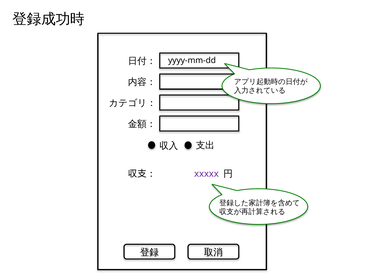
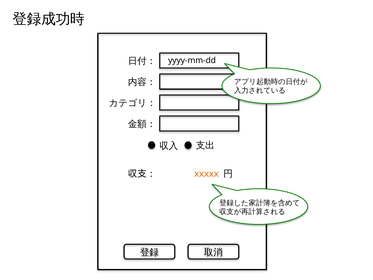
xxxxx colour: purple -> orange
